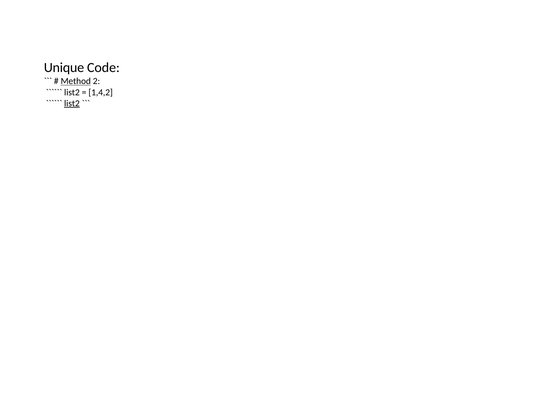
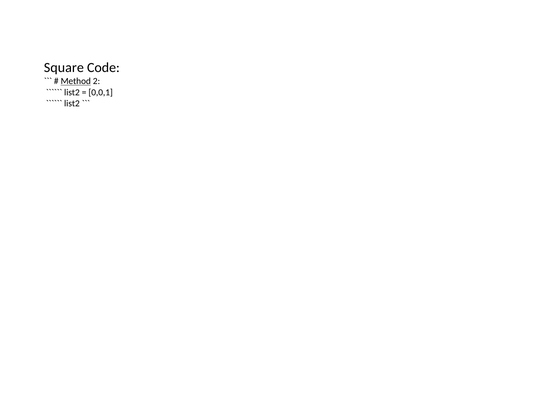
Unique: Unique -> Square
1,4,2: 1,4,2 -> 0,0,1
list2 at (72, 103) underline: present -> none
